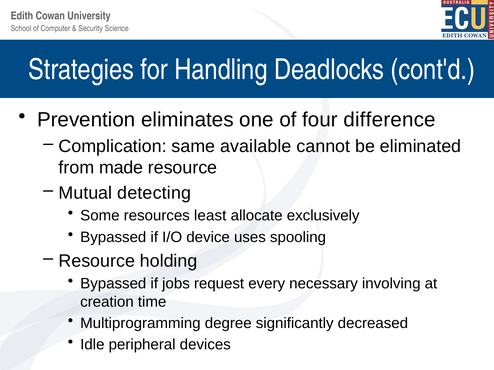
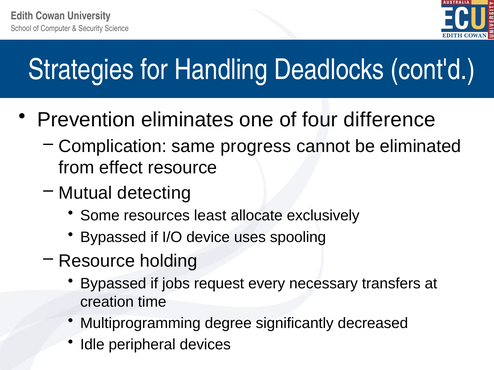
available: available -> progress
made: made -> effect
involving: involving -> transfers
